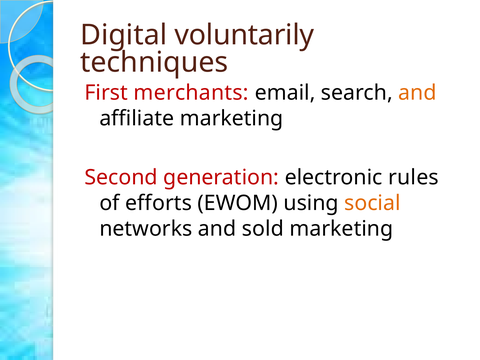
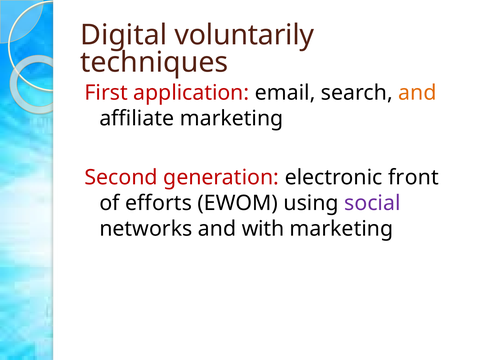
merchants: merchants -> application
rules: rules -> front
social colour: orange -> purple
sold: sold -> with
